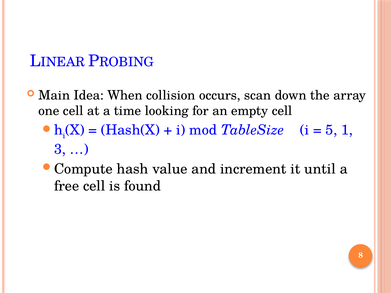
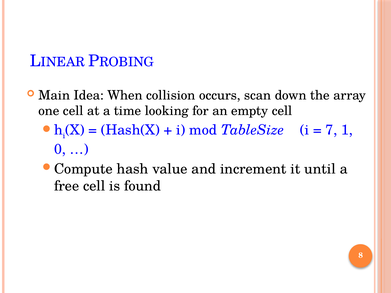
5: 5 -> 7
3: 3 -> 0
